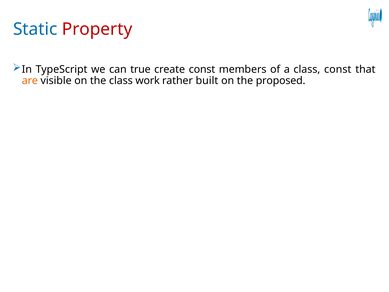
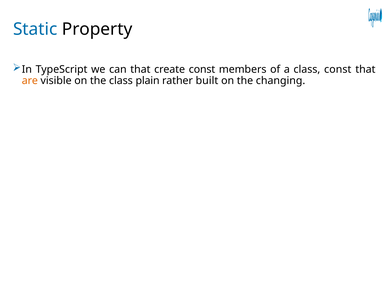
Property colour: red -> black
can true: true -> that
work: work -> plain
proposed: proposed -> changing
